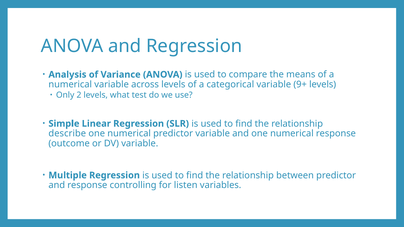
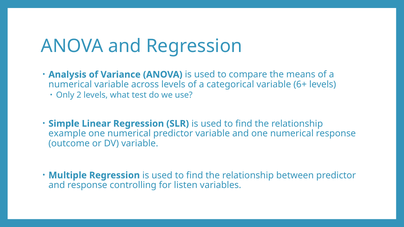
9+: 9+ -> 6+
describe: describe -> example
